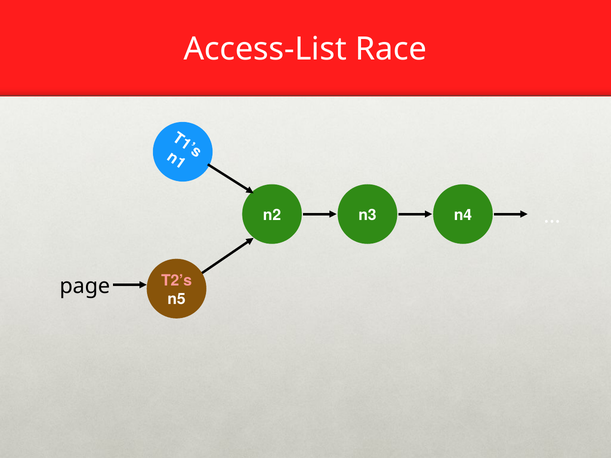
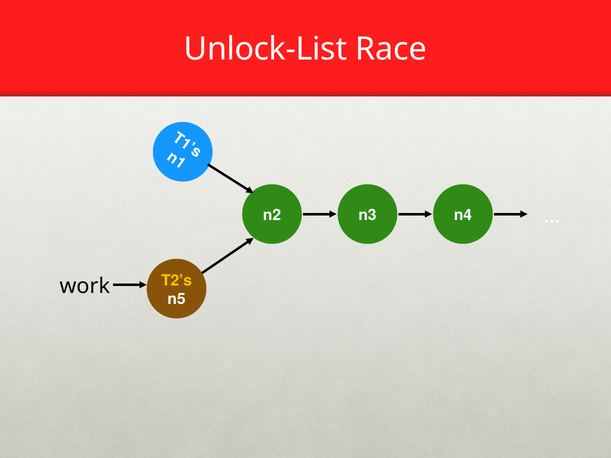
Access-List: Access-List -> Unlock-List
T2’s colour: pink -> yellow
page: page -> work
